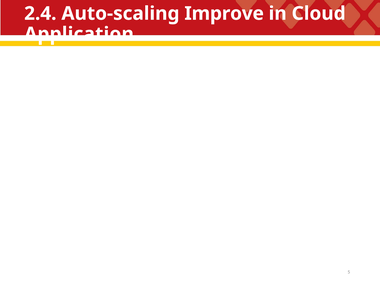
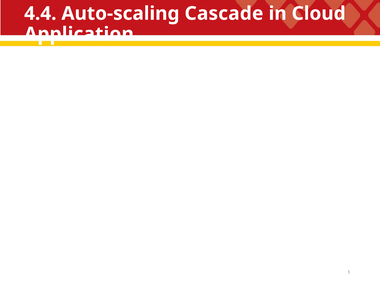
2.4: 2.4 -> 4.4
Improve: Improve -> Cascade
